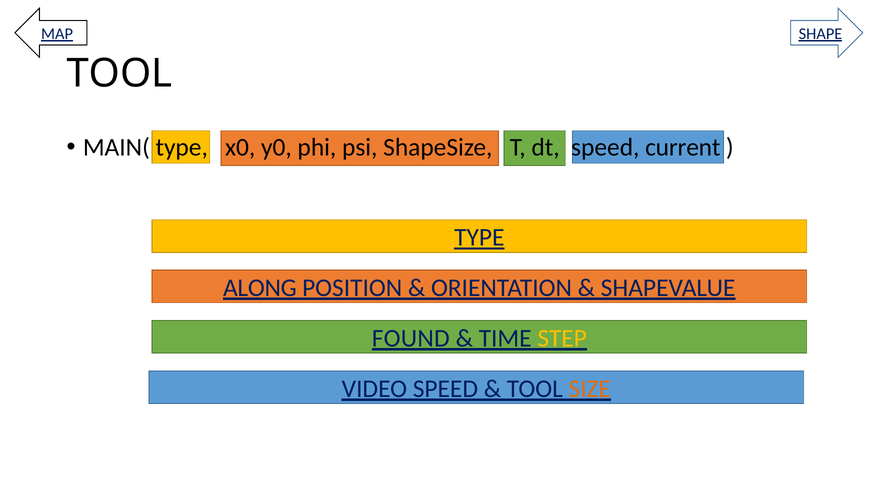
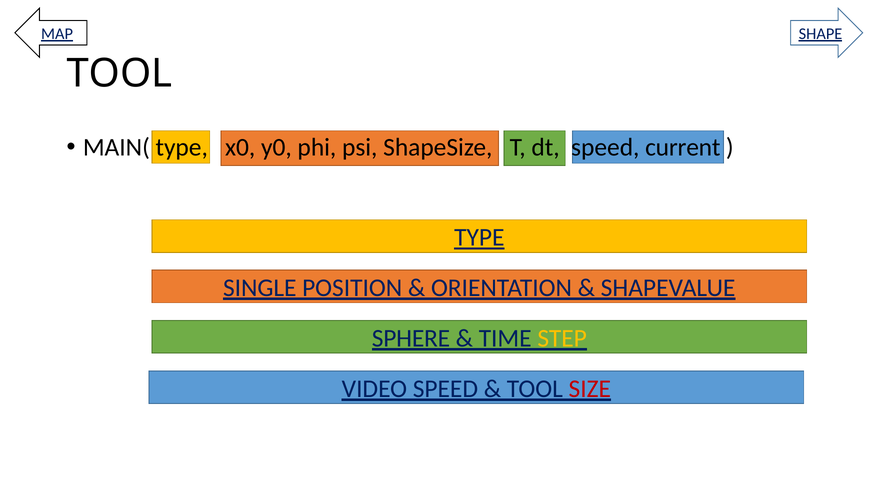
ALONG: ALONG -> SINGLE
FOUND: FOUND -> SPHERE
SIZE colour: orange -> red
